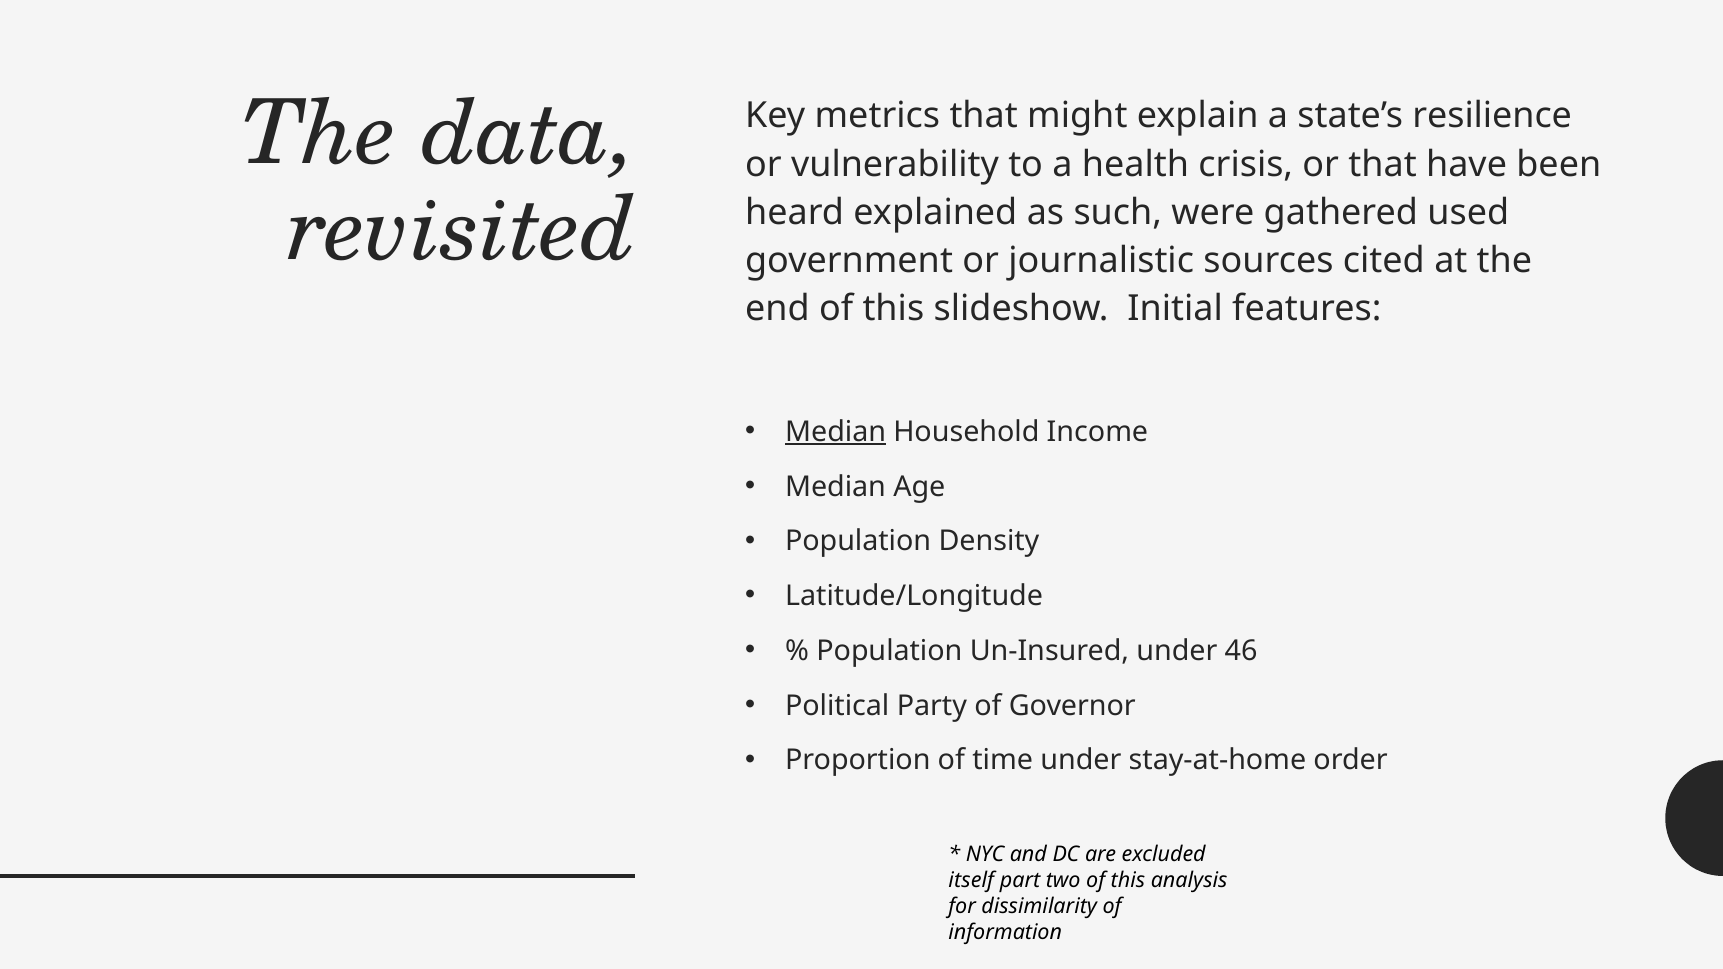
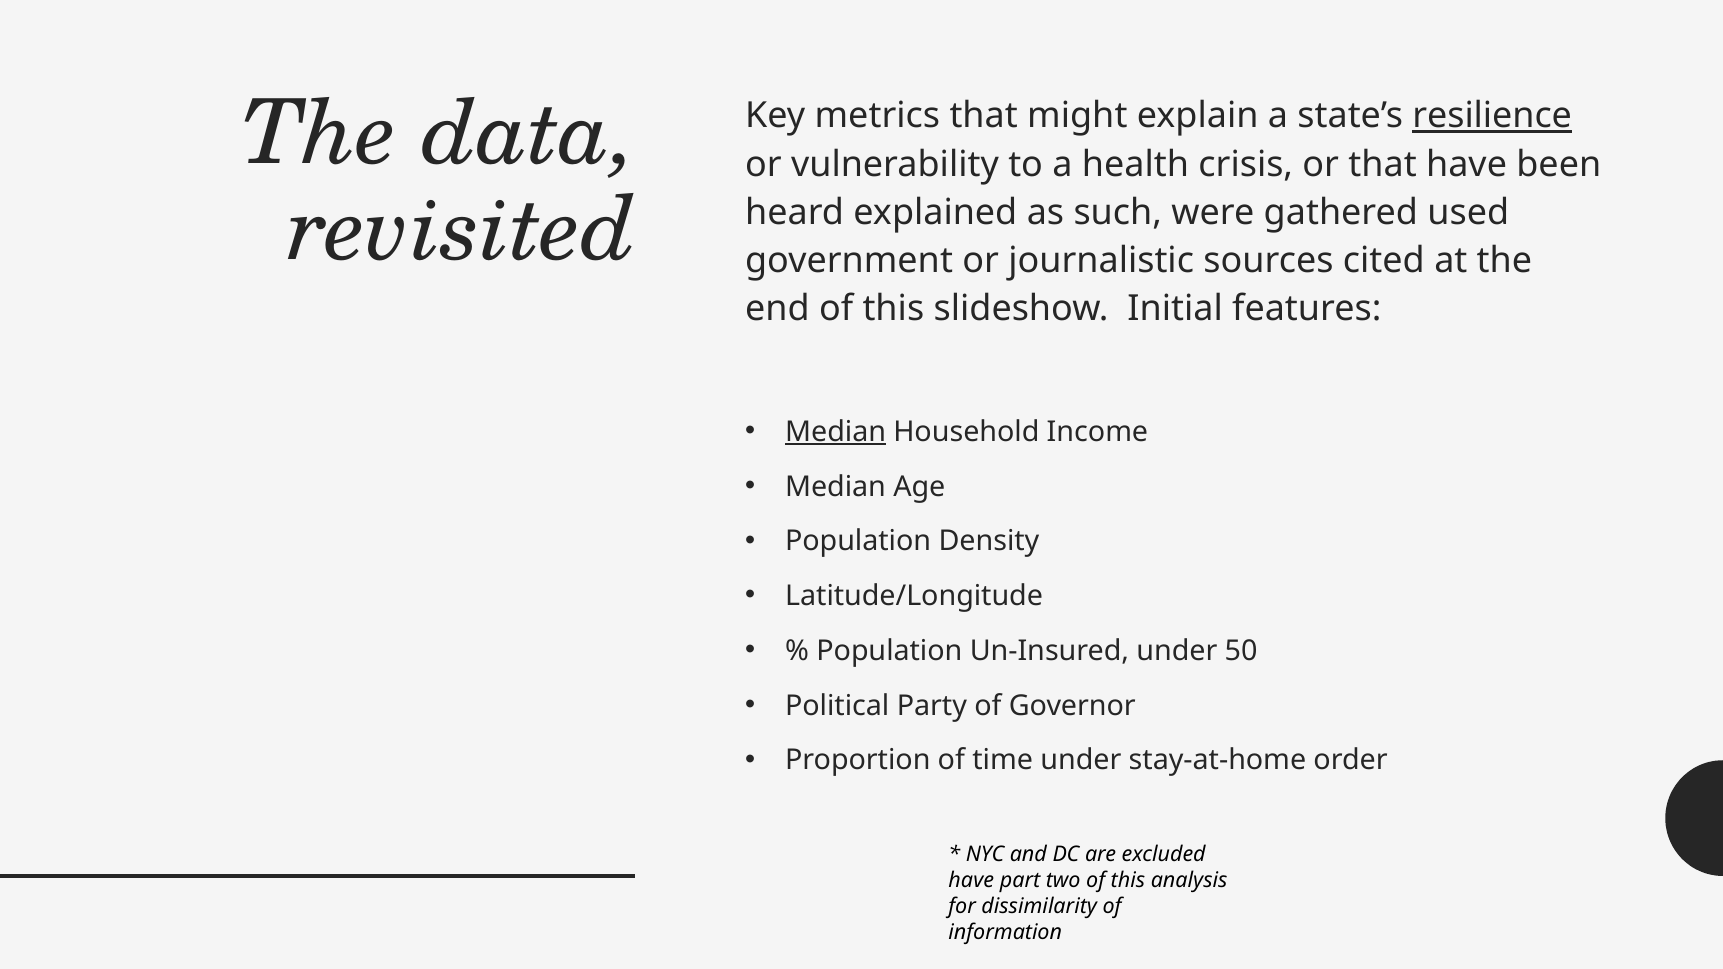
resilience underline: none -> present
46: 46 -> 50
itself at (971, 881): itself -> have
